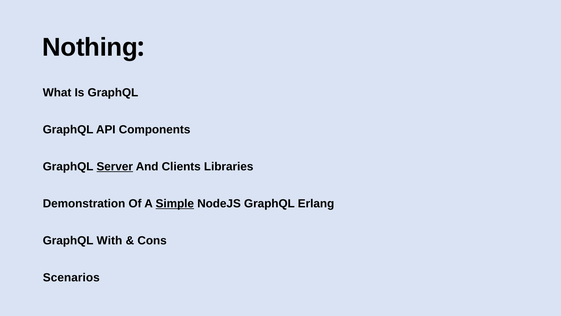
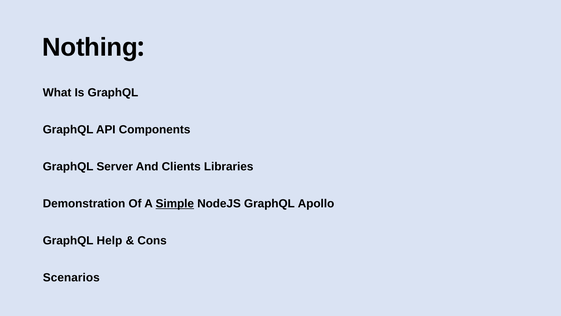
Server underline: present -> none
Erlang: Erlang -> Apollo
With: With -> Help
